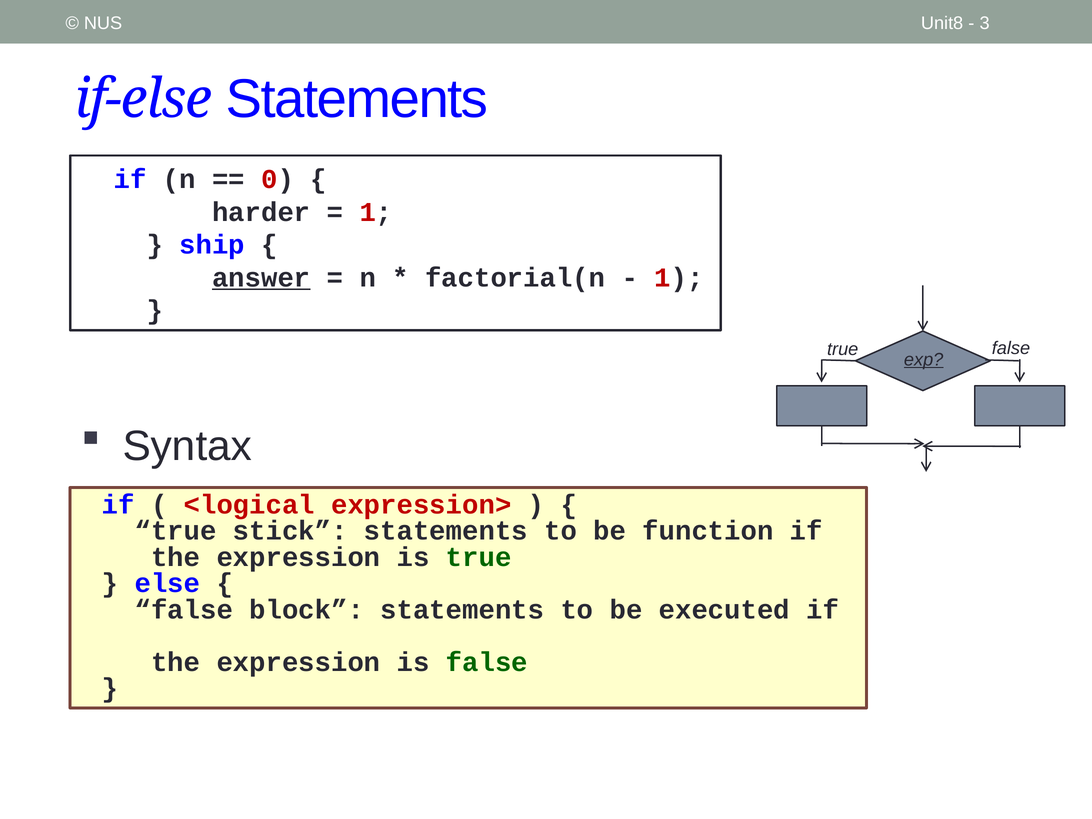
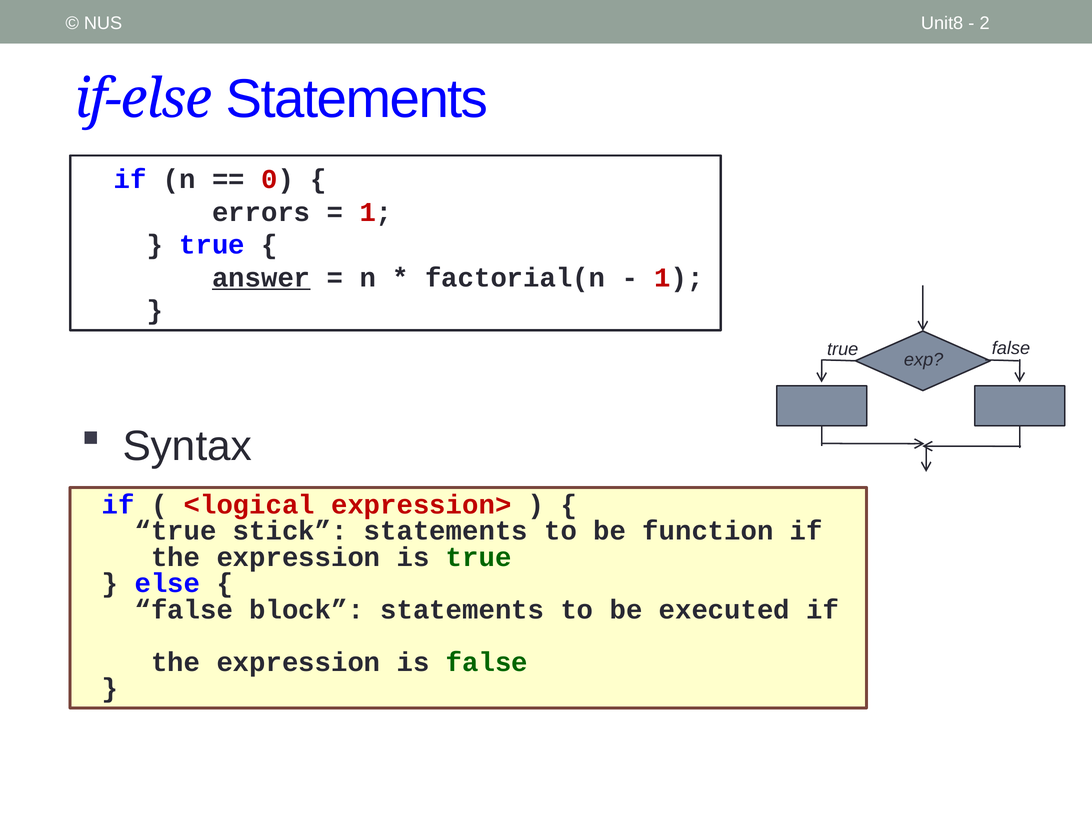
3: 3 -> 2
harder: harder -> errors
ship at (212, 245): ship -> true
exp underline: present -> none
